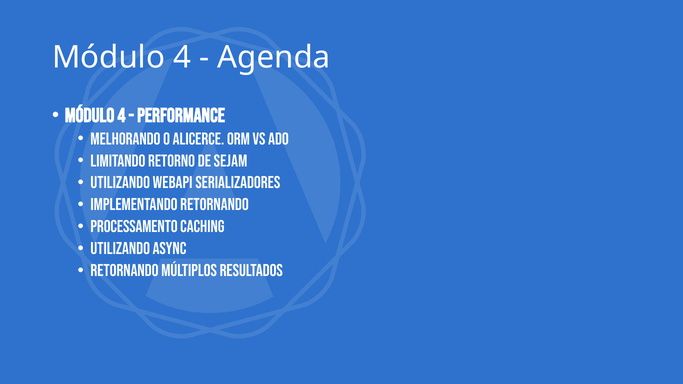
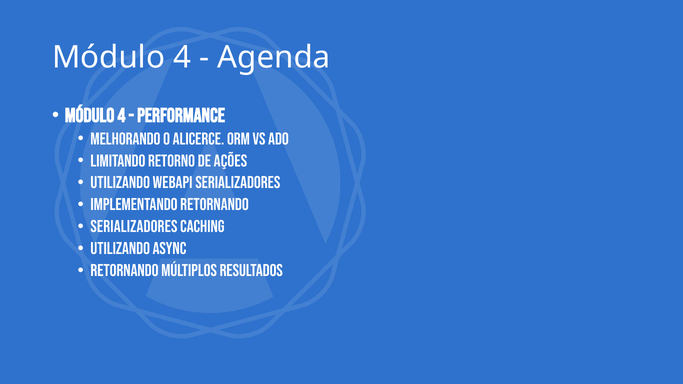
sejam: sejam -> ações
Processamento at (134, 227): Processamento -> Serializadores
